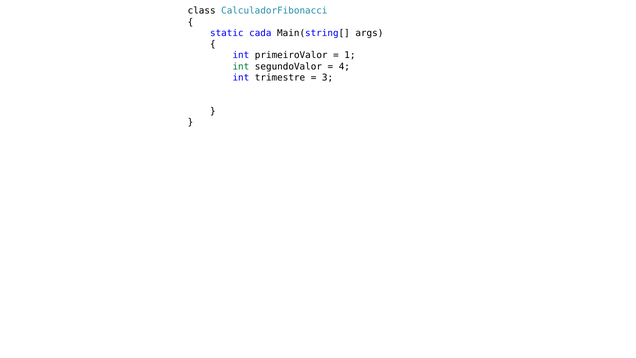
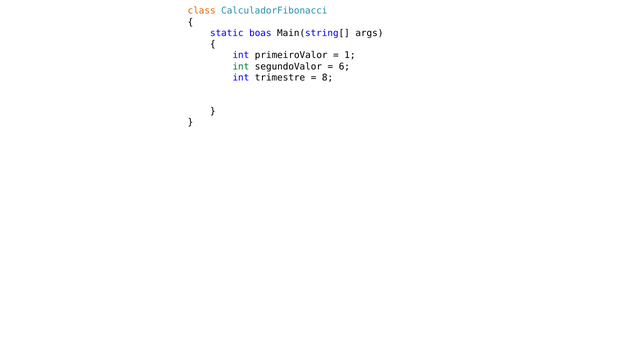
class colour: black -> orange
cada: cada -> boas
4: 4 -> 6
3: 3 -> 8
